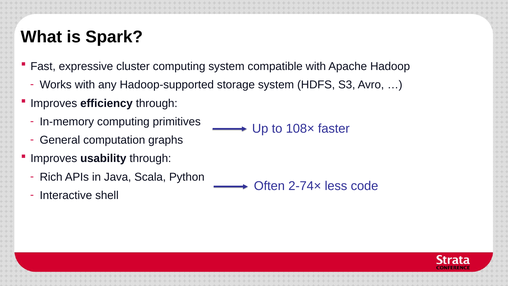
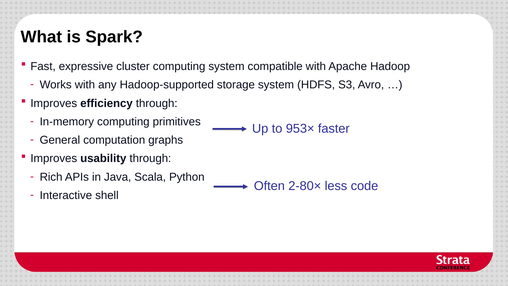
108×: 108× -> 953×
2-74×: 2-74× -> 2-80×
